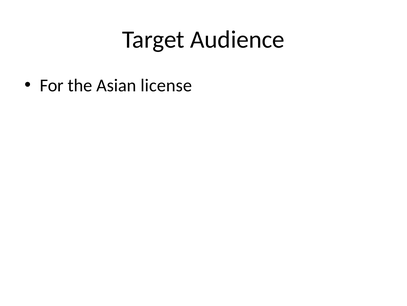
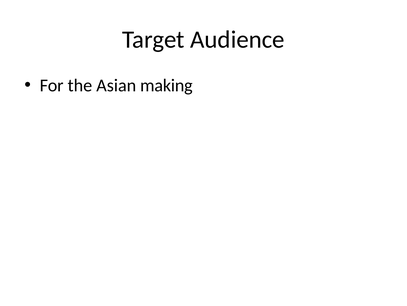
license: license -> making
